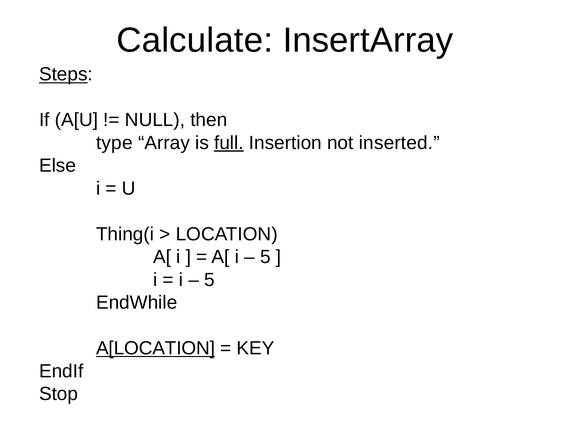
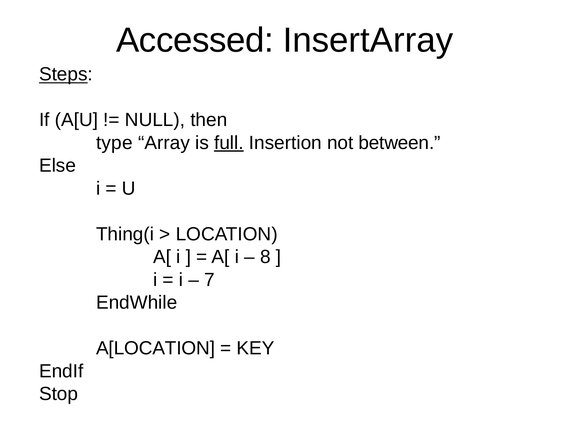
Calculate: Calculate -> Accessed
inserted: inserted -> between
5 at (265, 257): 5 -> 8
5 at (209, 279): 5 -> 7
A[LOCATION underline: present -> none
